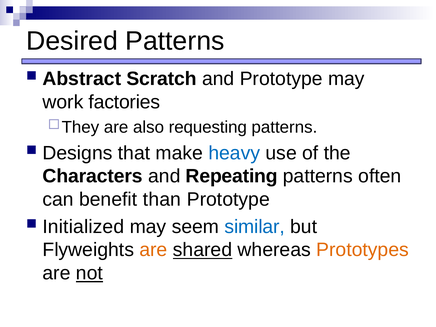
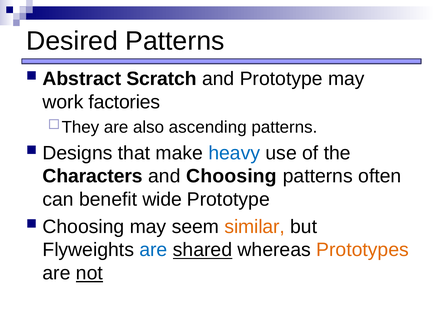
requesting: requesting -> ascending
and Repeating: Repeating -> Choosing
than: than -> wide
Initialized at (83, 227): Initialized -> Choosing
similar colour: blue -> orange
are at (153, 250) colour: orange -> blue
